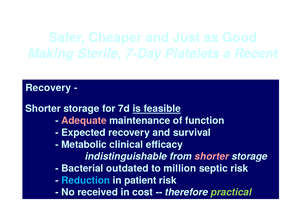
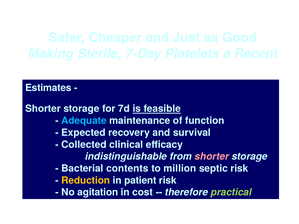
Recovery at (48, 88): Recovery -> Estimates
Adequate colour: pink -> light blue
Metabolic: Metabolic -> Collected
outdated: outdated -> contents
Reduction colour: light blue -> yellow
received: received -> agitation
